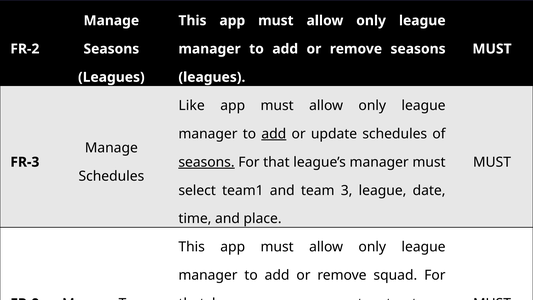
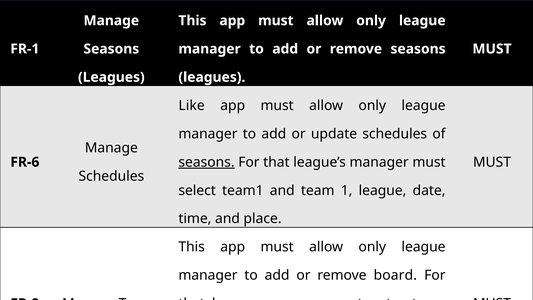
FR-2: FR-2 -> FR-1
add at (274, 134) underline: present -> none
FR-3: FR-3 -> FR-6
3: 3 -> 1
squad: squad -> board
